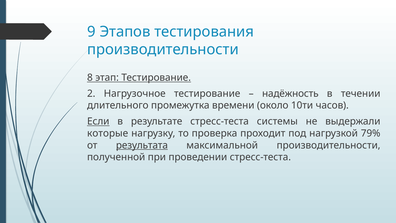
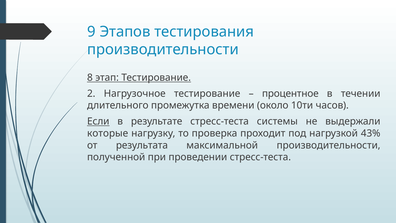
надёжность: надёжность -> процентное
79%: 79% -> 43%
результата underline: present -> none
